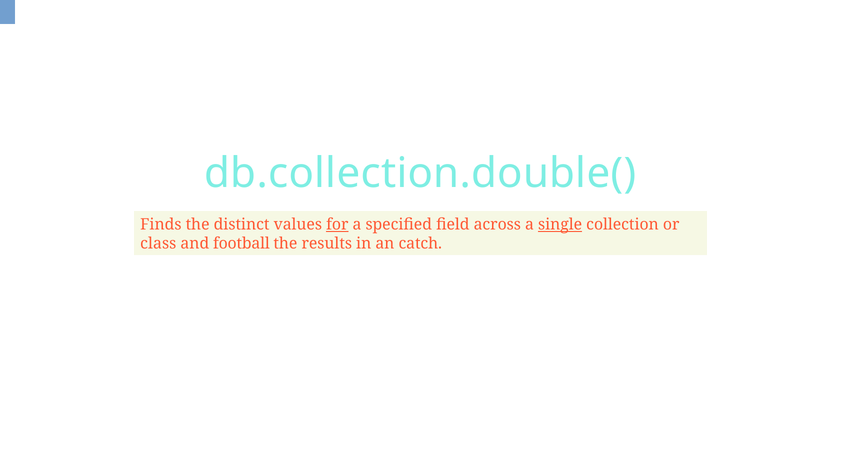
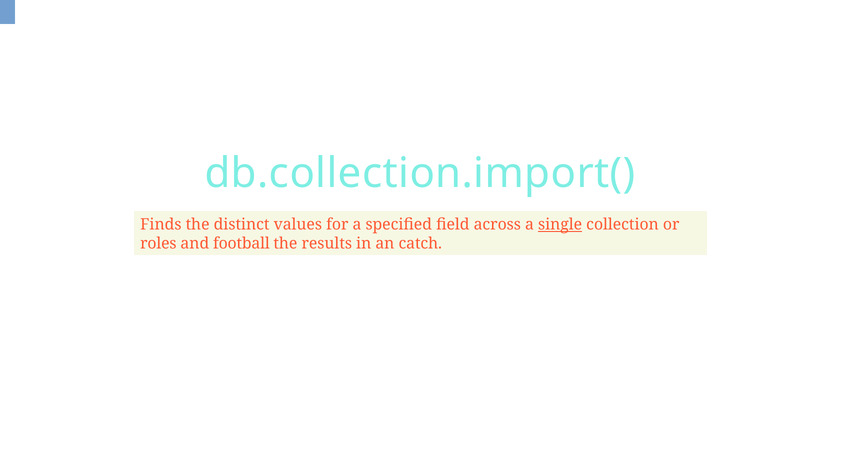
db.collection.double(: db.collection.double( -> db.collection.import(
for underline: present -> none
class: class -> roles
